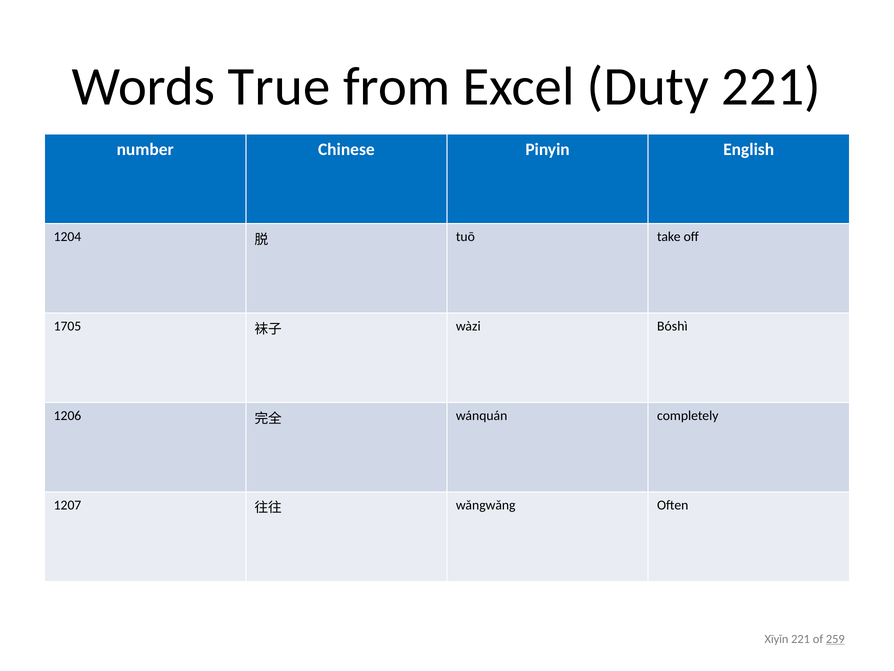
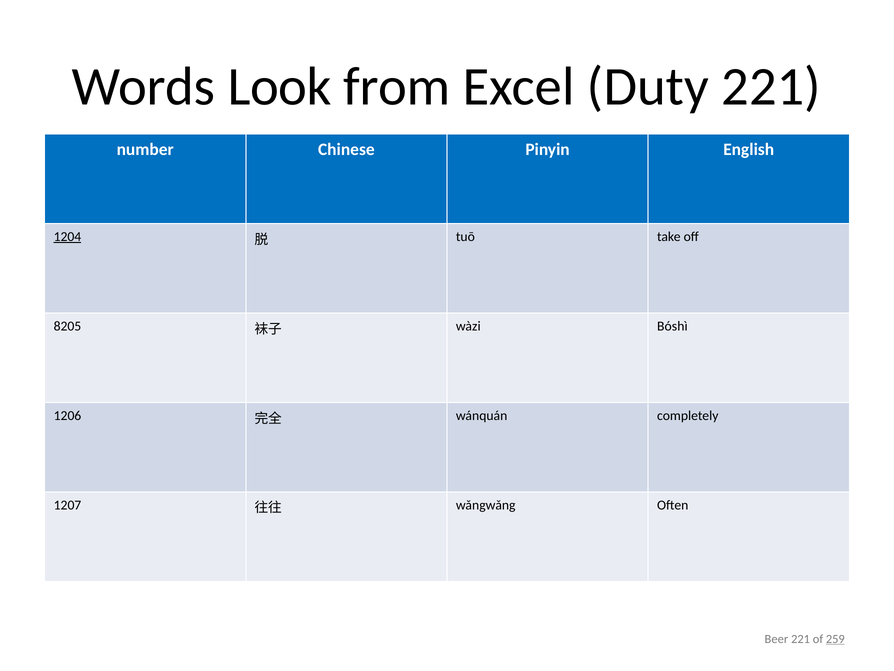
True: True -> Look
1204 underline: none -> present
1705: 1705 -> 8205
Xīyǐn: Xīyǐn -> Beer
